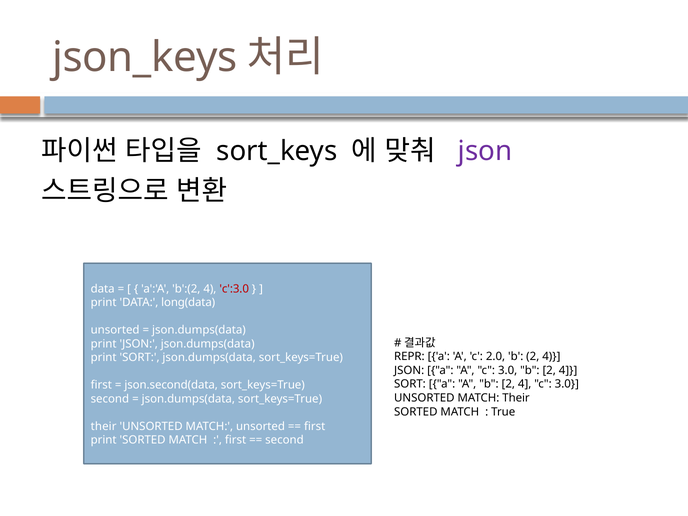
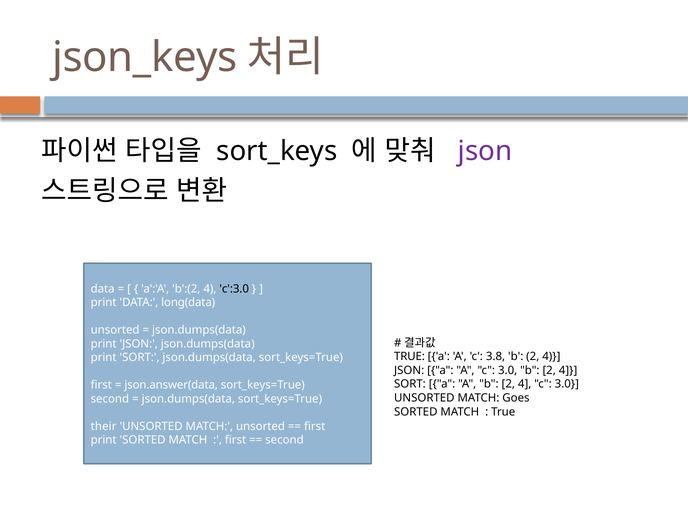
c':3.0 colour: red -> black
REPR at (409, 357): REPR -> TRUE
2.0: 2.0 -> 3.8
json.second(data: json.second(data -> json.answer(data
MATCH Their: Their -> Goes
